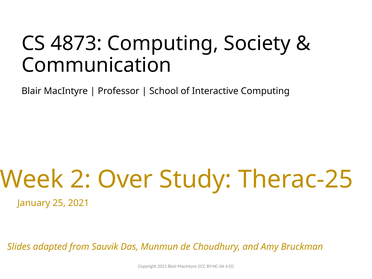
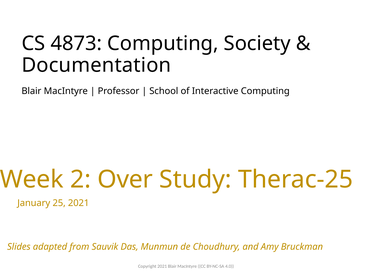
Communication: Communication -> Documentation
